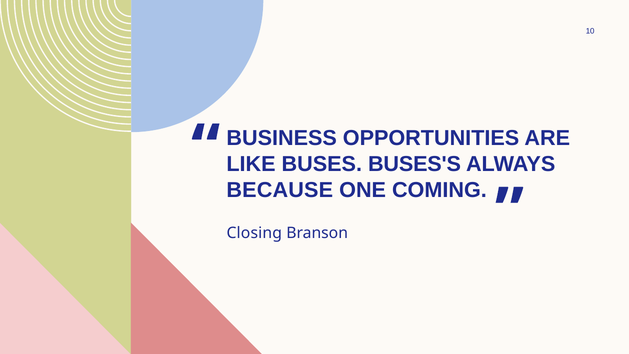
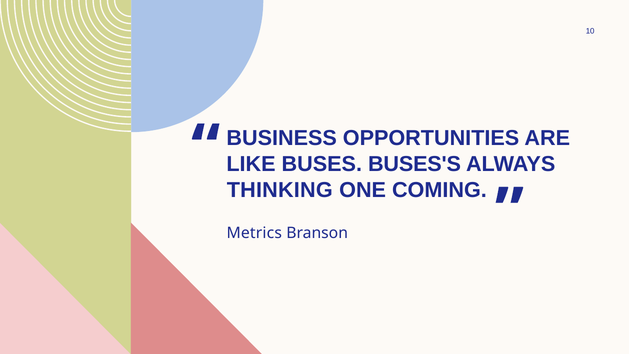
BECAUSE: BECAUSE -> THINKING
Closing: Closing -> Metrics
